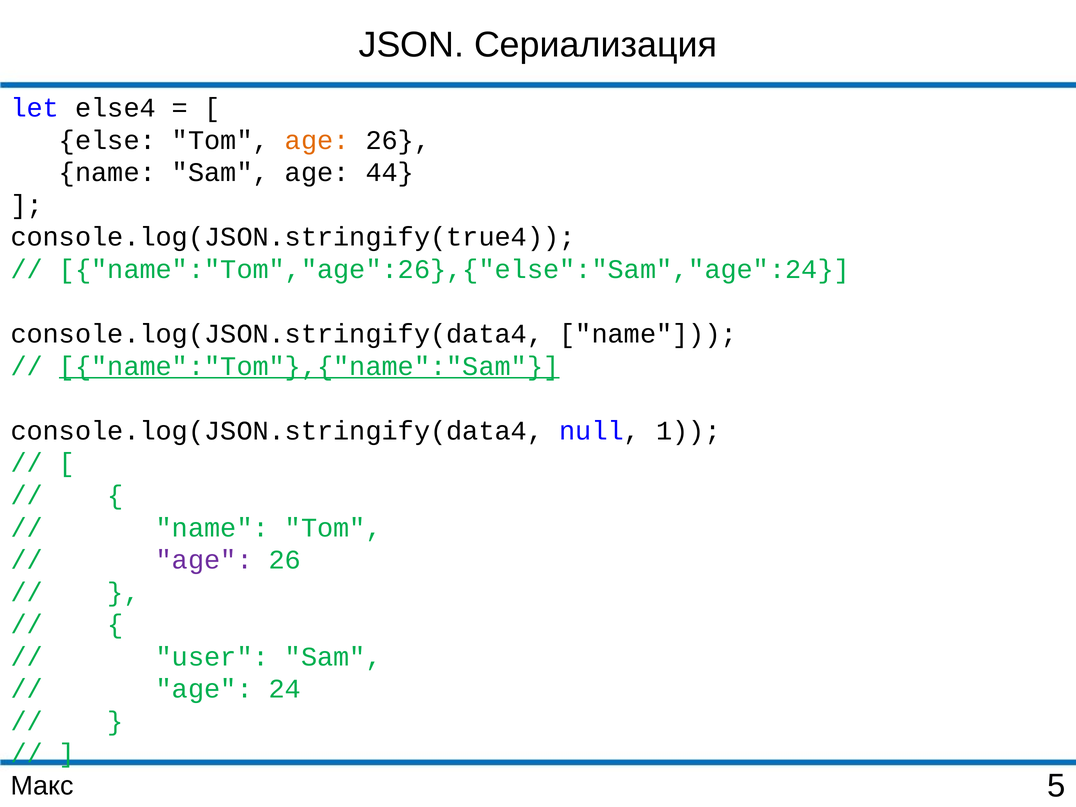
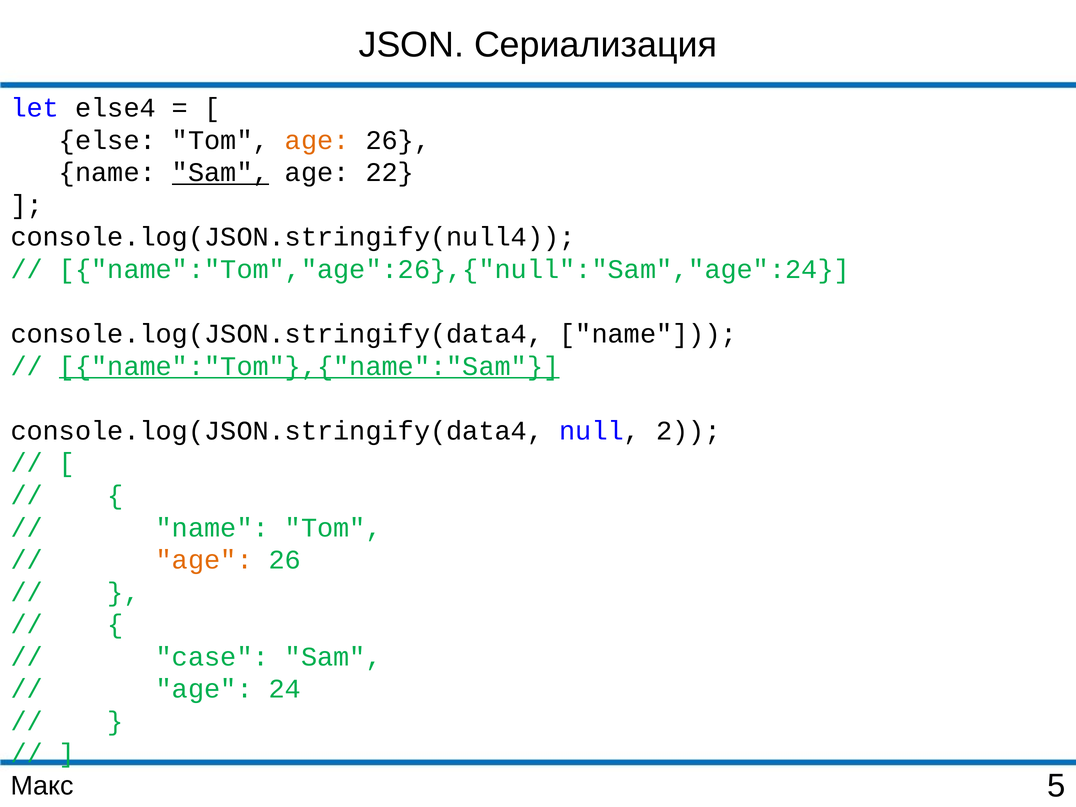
Sam at (220, 173) underline: none -> present
44: 44 -> 22
console.log(JSON.stringify(true4: console.log(JSON.stringify(true4 -> console.log(JSON.stringify(null4
name":"Tom","age":26},{"else":"Sam","age":24: name":"Tom","age":26},{"else":"Sam","age":24 -> name":"Tom","age":26},{"null":"Sam","age":24
1: 1 -> 2
age at (204, 560) colour: purple -> orange
user: user -> case
